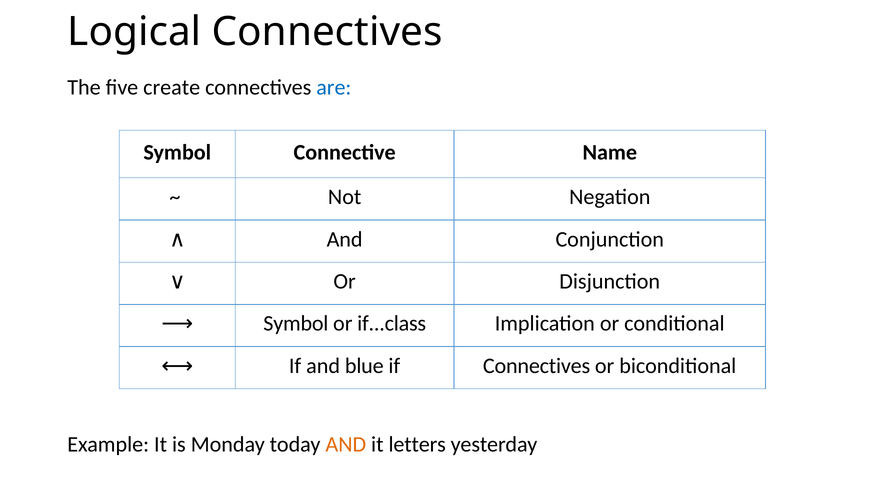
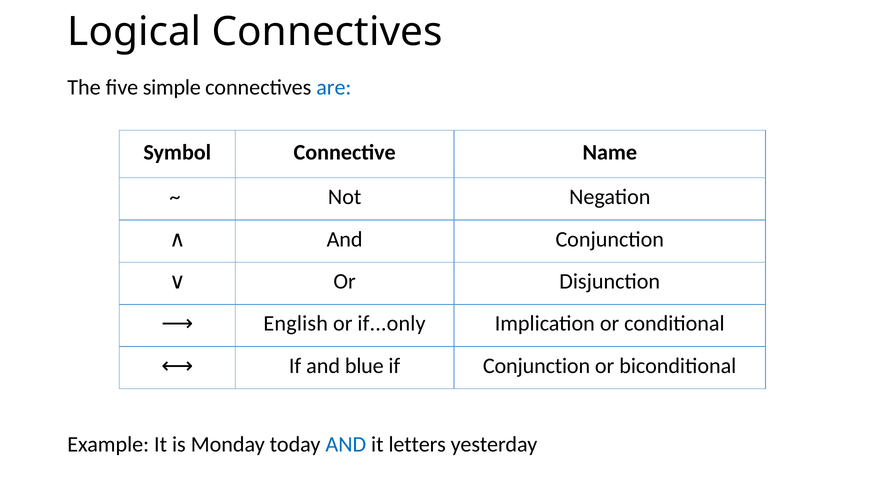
create: create -> simple
Symbol at (296, 323): Symbol -> English
if...class: if...class -> if...only
if Connectives: Connectives -> Conjunction
AND at (346, 444) colour: orange -> blue
